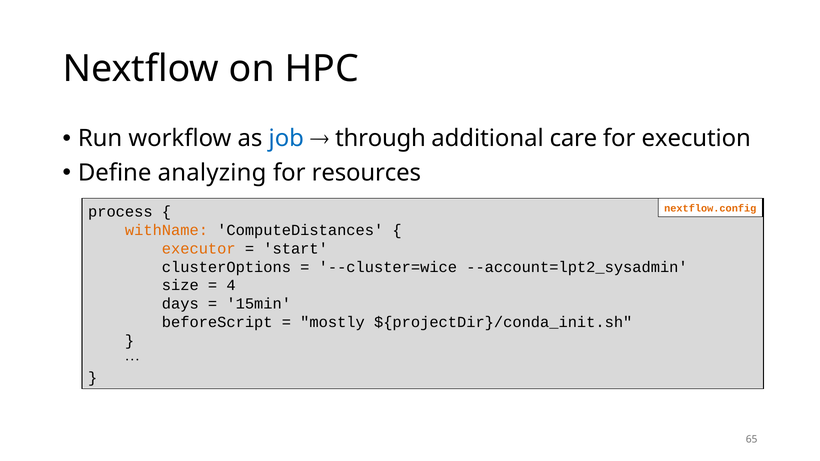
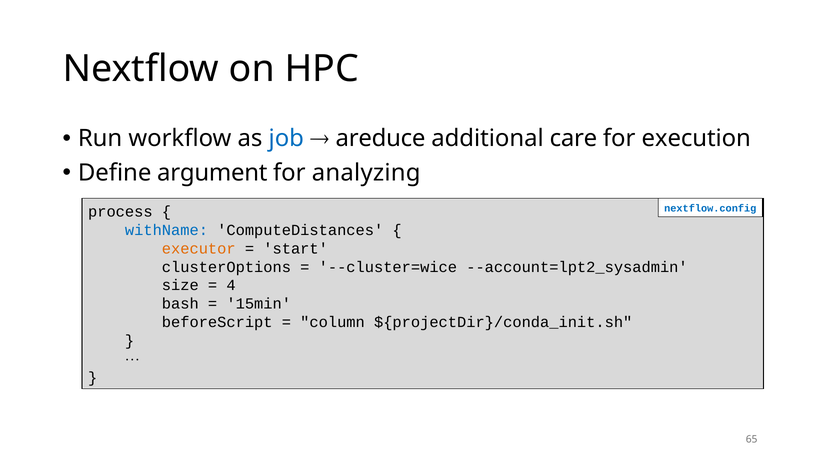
through: through -> areduce
analyzing: analyzing -> argument
resources: resources -> analyzing
nextflow.config colour: orange -> blue
withName colour: orange -> blue
days: days -> bash
mostly: mostly -> column
